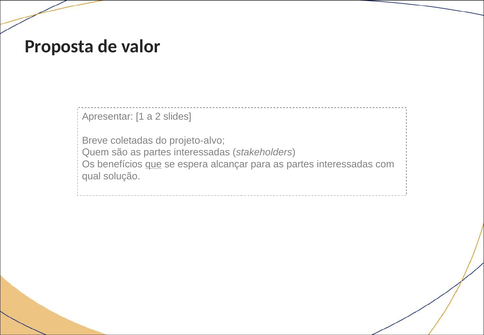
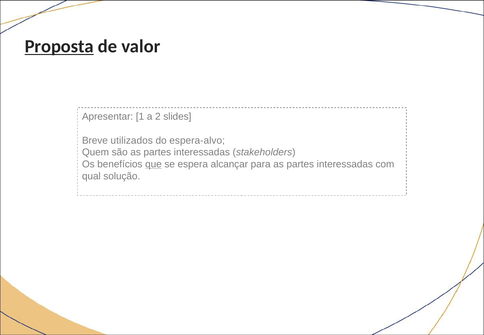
Proposta underline: none -> present
coletadas: coletadas -> utilizados
projeto-alvo: projeto-alvo -> espera-alvo
